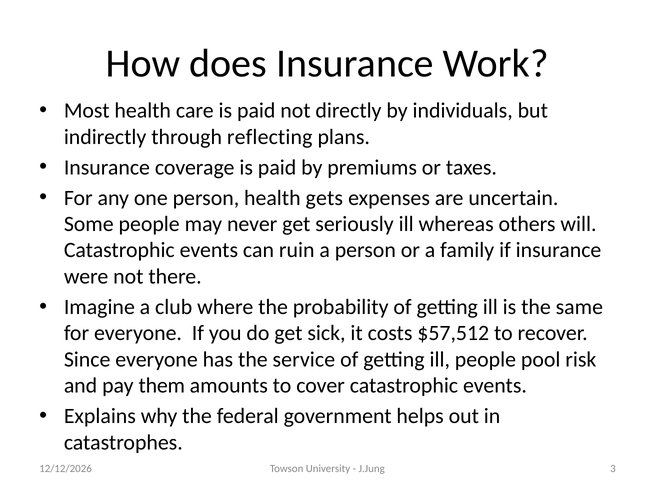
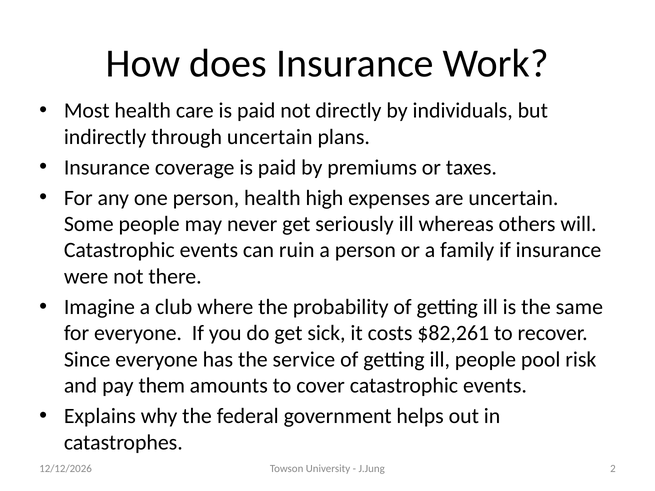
through reflecting: reflecting -> uncertain
gets: gets -> high
$57,512: $57,512 -> $82,261
3: 3 -> 2
